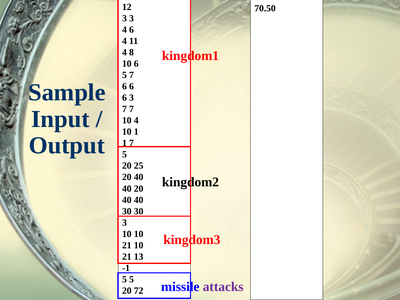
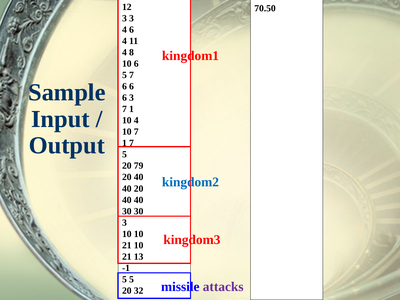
7 at (132, 109): 7 -> 1
10 1: 1 -> 7
25: 25 -> 79
kingdom2 colour: black -> blue
72: 72 -> 32
